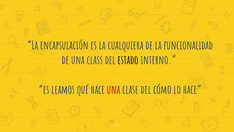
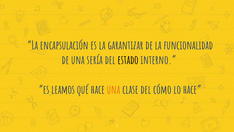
cualquiera: cualquiera -> garantizar
class: class -> sería
una at (114, 90) colour: red -> orange
